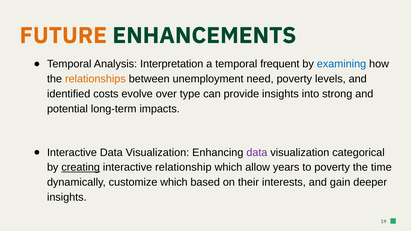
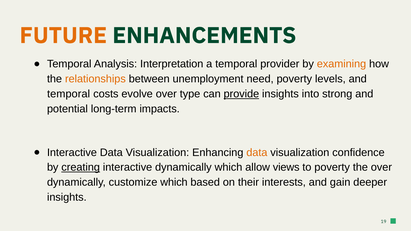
frequent: frequent -> provider
examining colour: blue -> orange
identified at (69, 94): identified -> temporal
provide underline: none -> present
data at (257, 153) colour: purple -> orange
categorical: categorical -> confidence
interactive relationship: relationship -> dynamically
years: years -> views
the time: time -> over
